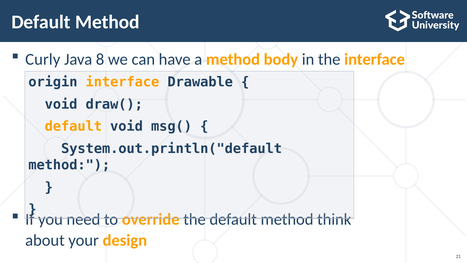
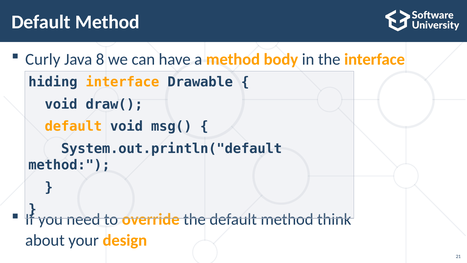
origin: origin -> hiding
